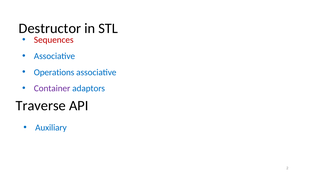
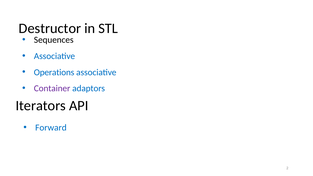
Sequences colour: red -> black
Traverse: Traverse -> Iterators
Auxiliary: Auxiliary -> Forward
